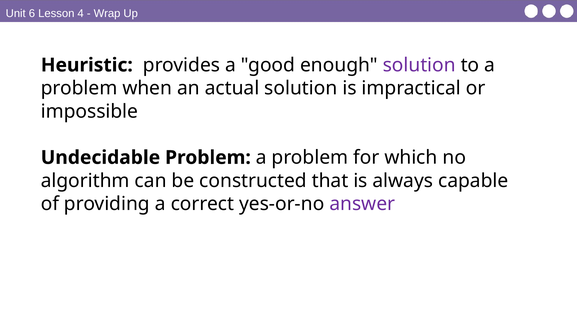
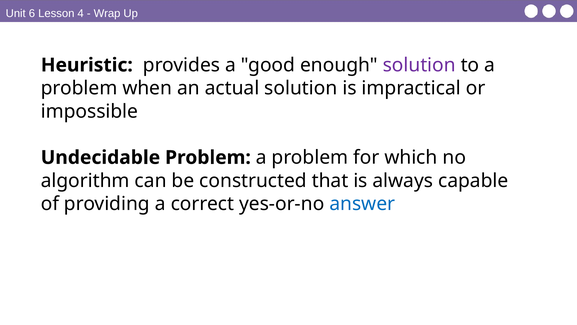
answer colour: purple -> blue
